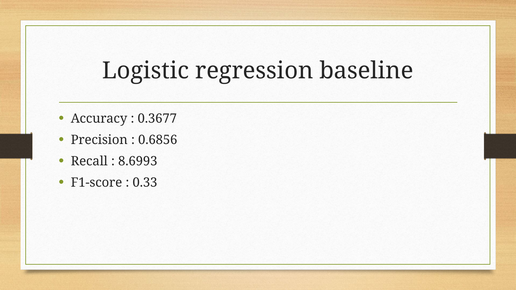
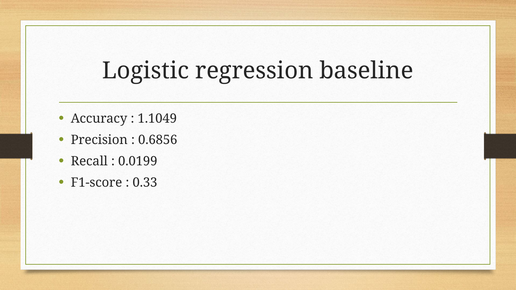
0.3677: 0.3677 -> 1.1049
8.6993: 8.6993 -> 0.0199
